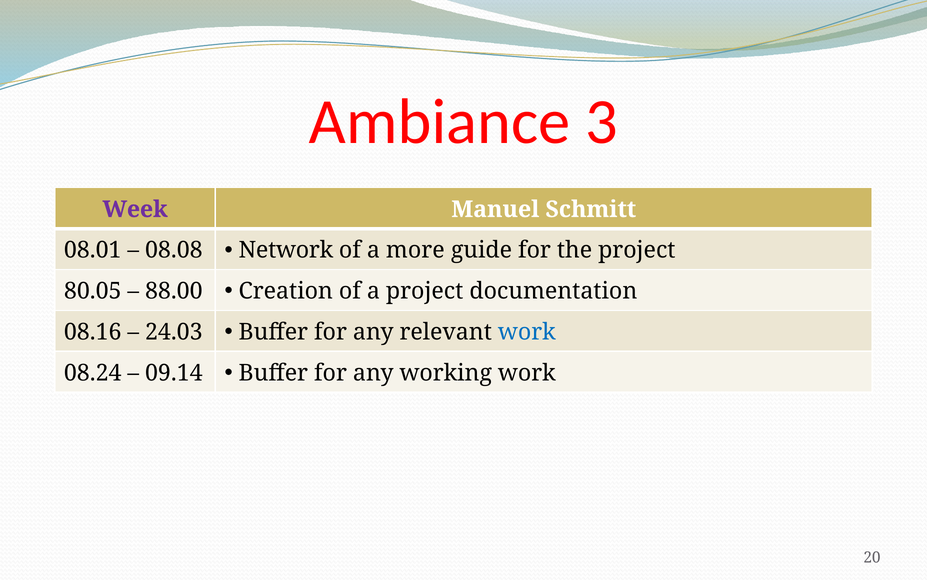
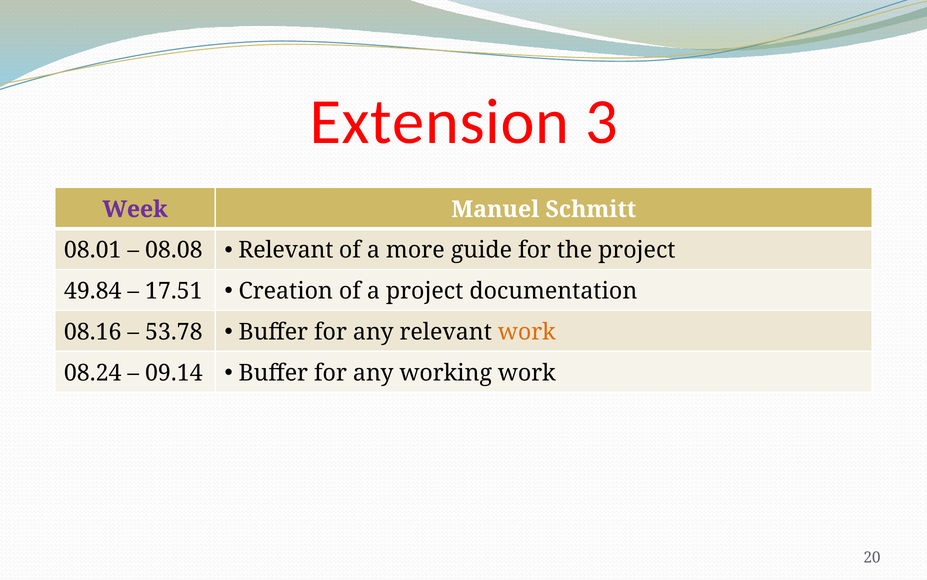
Ambiance: Ambiance -> Extension
Network at (286, 250): Network -> Relevant
80.05: 80.05 -> 49.84
88.00: 88.00 -> 17.51
24.03: 24.03 -> 53.78
work at (527, 332) colour: blue -> orange
